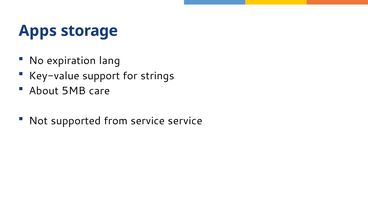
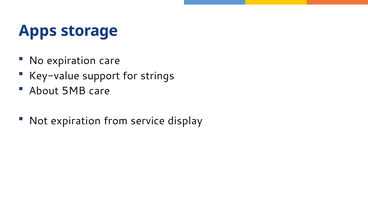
expiration lang: lang -> care
Not supported: supported -> expiration
service service: service -> display
